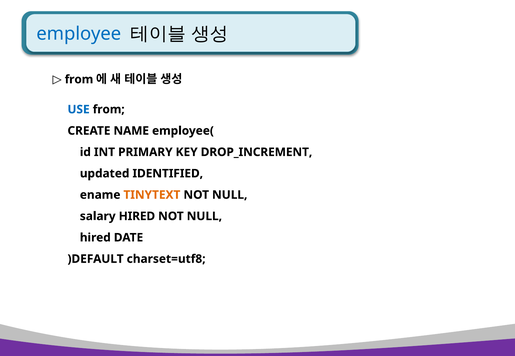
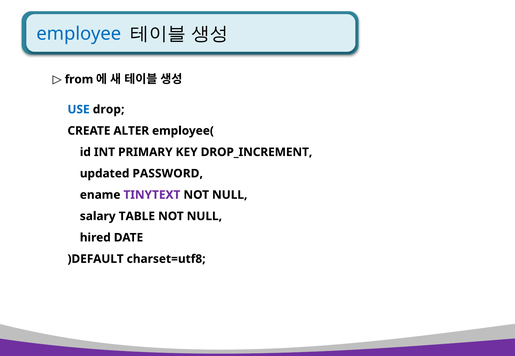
USE from: from -> drop
NAME: NAME -> ALTER
IDENTIFIED: IDENTIFIED -> PASSWORD
TINYTEXT colour: orange -> purple
salary HIRED: HIRED -> TABLE
